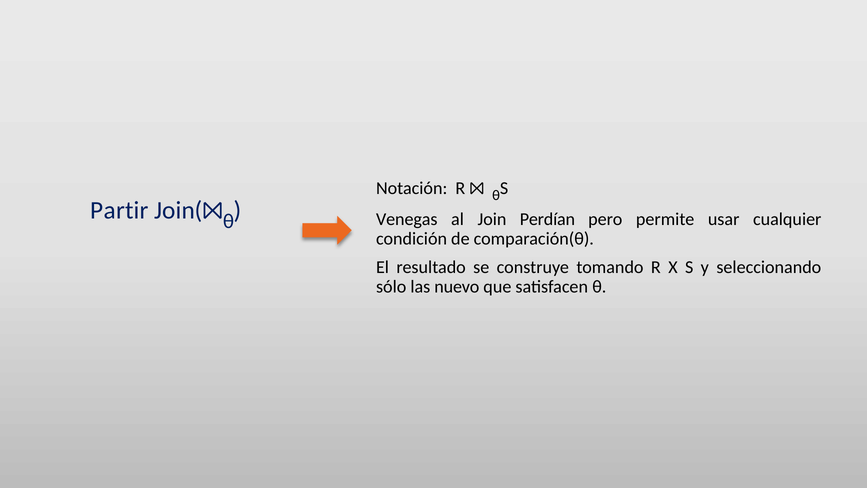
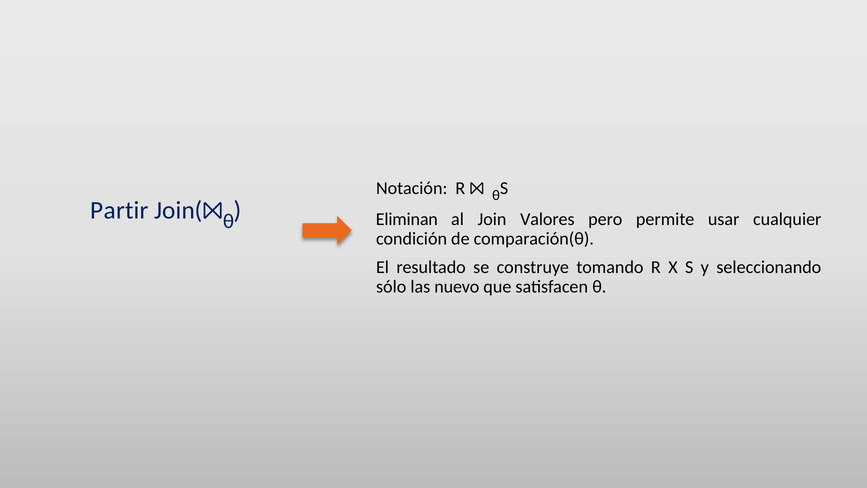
Venegas: Venegas -> Eliminan
Perdían: Perdían -> Valores
